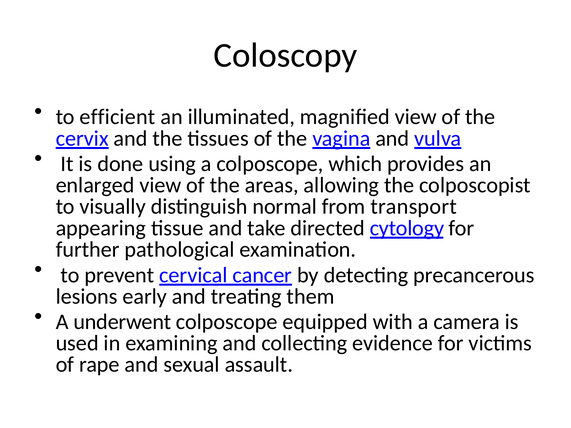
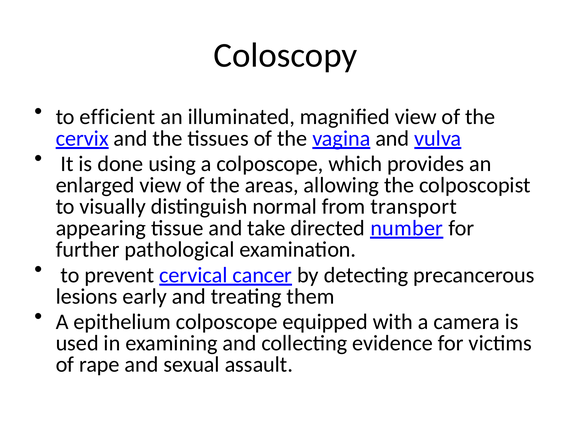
cytology: cytology -> number
underwent: underwent -> epithelium
